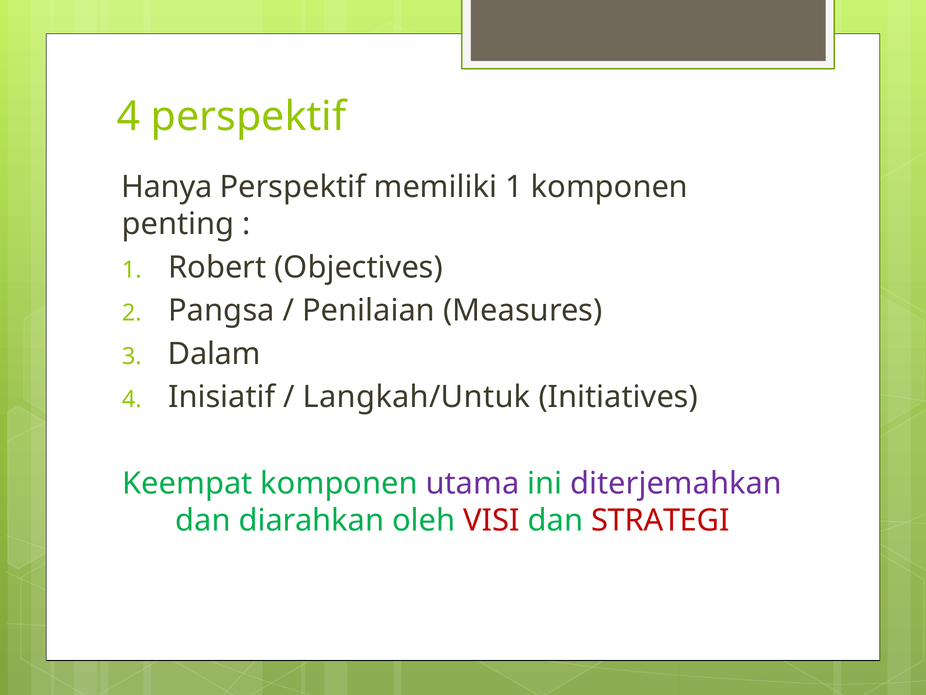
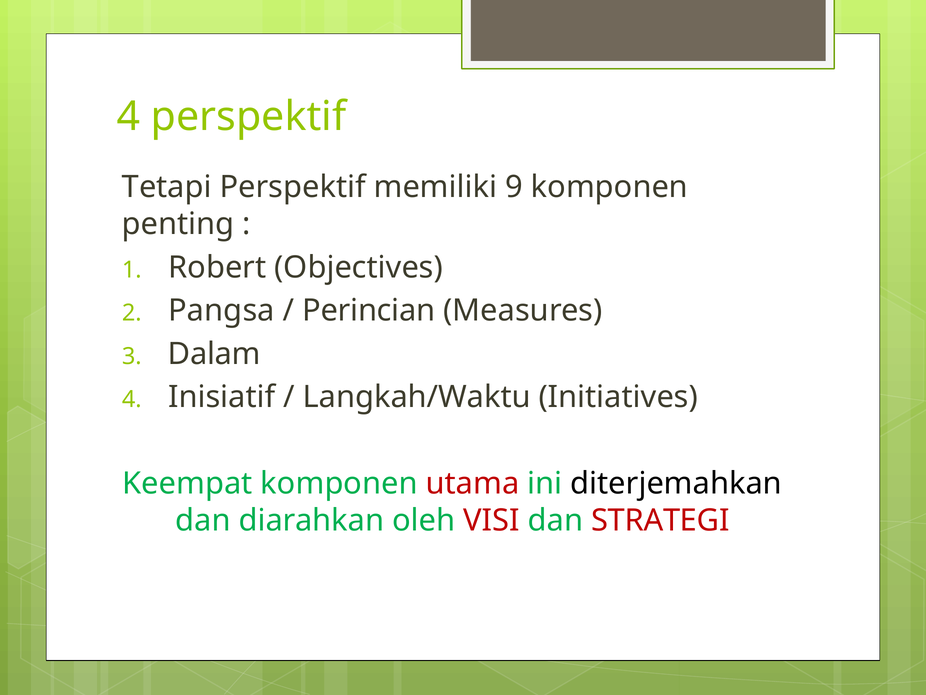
Hanya: Hanya -> Tetapi
memiliki 1: 1 -> 9
Penilaian: Penilaian -> Perincian
Langkah/Untuk: Langkah/Untuk -> Langkah/Waktu
utama colour: purple -> red
diterjemahkan colour: purple -> black
